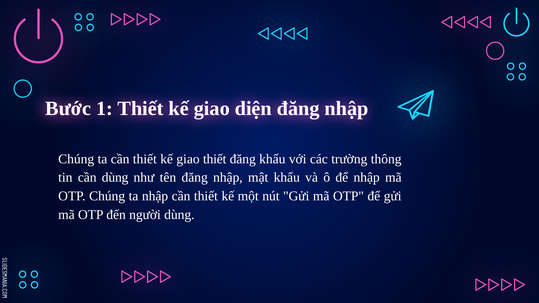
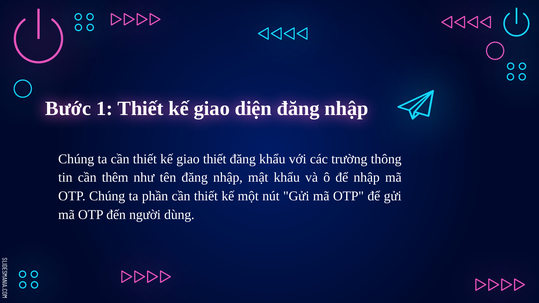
cần dùng: dùng -> thêm
ta nhập: nhập -> phần
